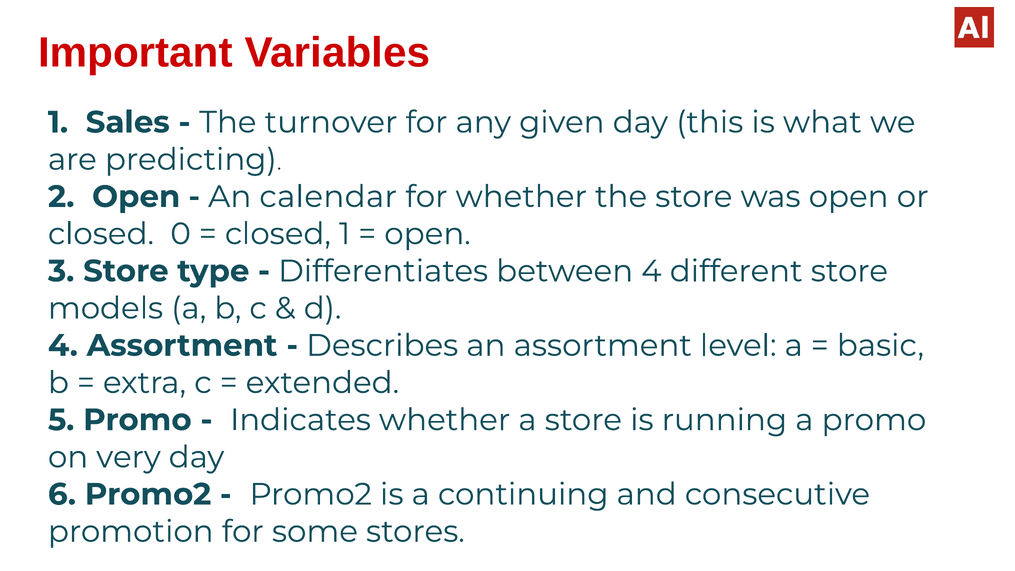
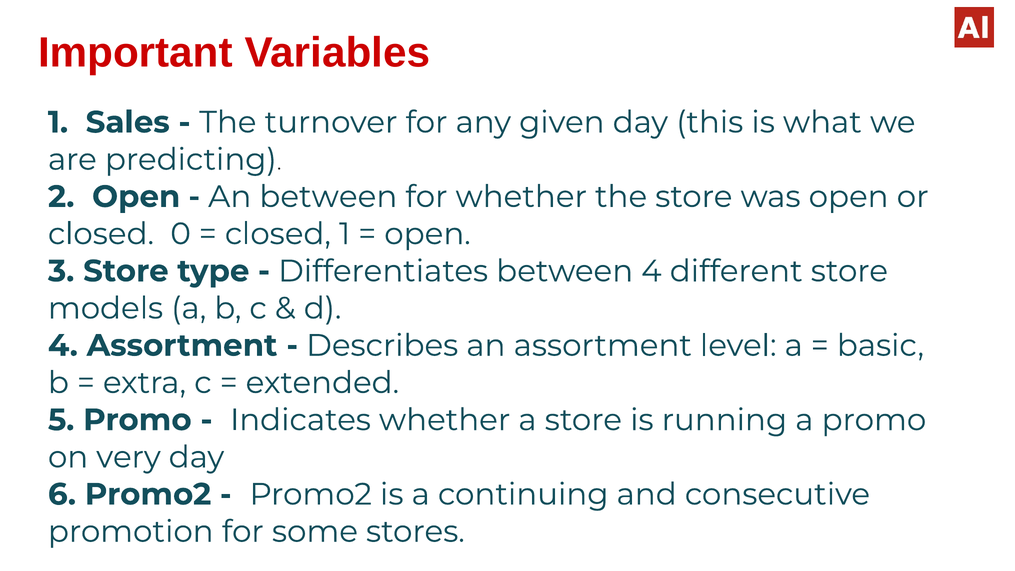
An calendar: calendar -> between
